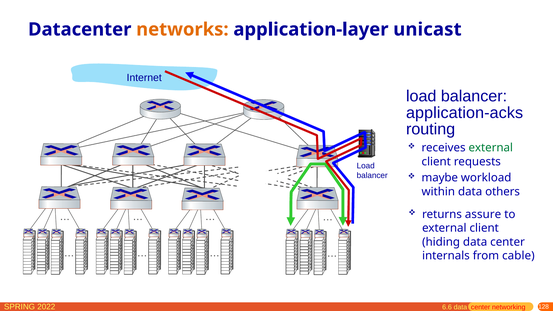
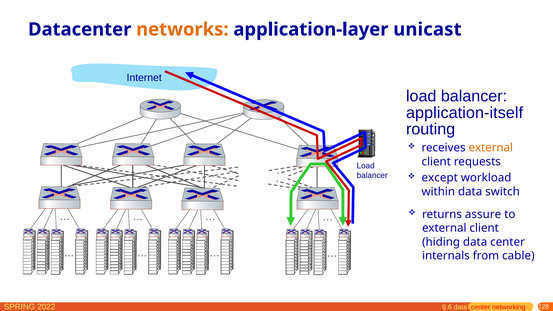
application-acks: application-acks -> application-itself
external at (491, 148) colour: green -> orange
maybe: maybe -> except
others: others -> switch
